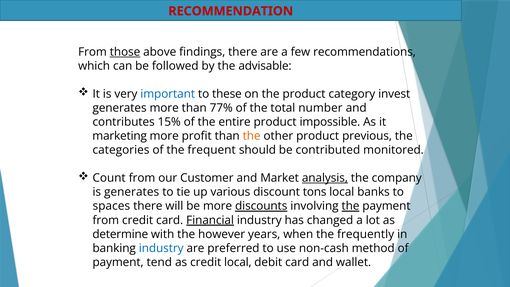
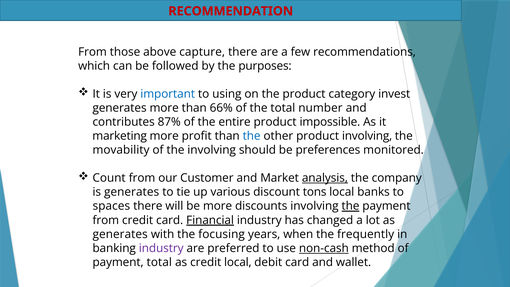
those underline: present -> none
findings: findings -> capture
advisable: advisable -> purposes
these: these -> using
77%: 77% -> 66%
15%: 15% -> 87%
the at (252, 136) colour: orange -> blue
product previous: previous -> involving
categories: categories -> movability
the frequent: frequent -> involving
contributed: contributed -> preferences
discounts underline: present -> none
determine at (120, 234): determine -> generates
however: however -> focusing
industry at (161, 248) colour: blue -> purple
non-cash underline: none -> present
payment tend: tend -> total
